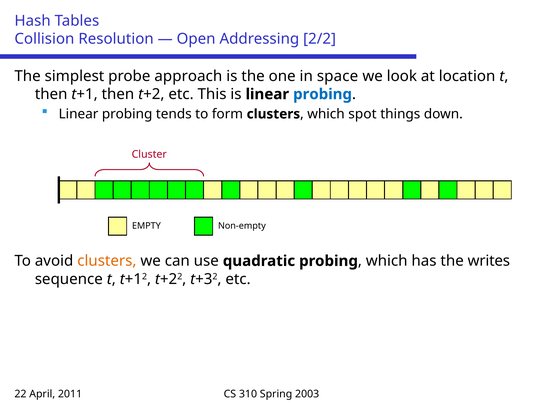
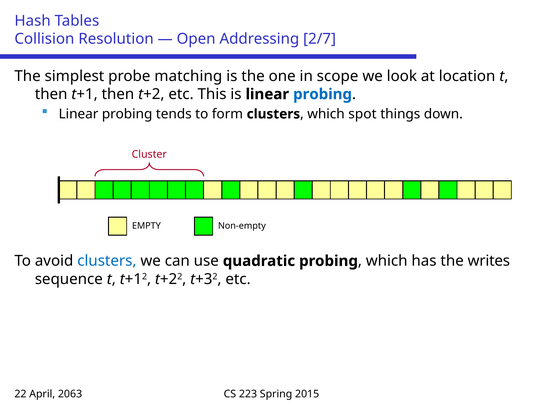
2/2: 2/2 -> 2/7
approach: approach -> matching
space: space -> scope
clusters at (107, 261) colour: orange -> blue
2011: 2011 -> 2063
310: 310 -> 223
2003: 2003 -> 2015
